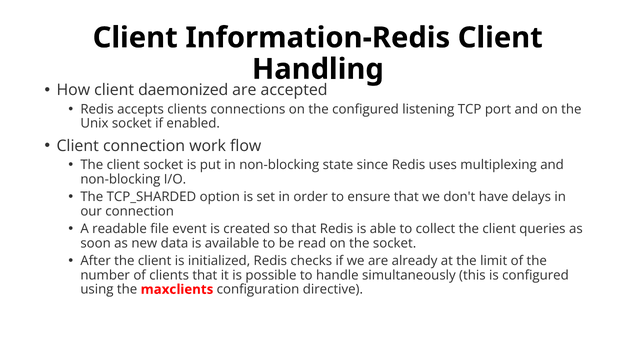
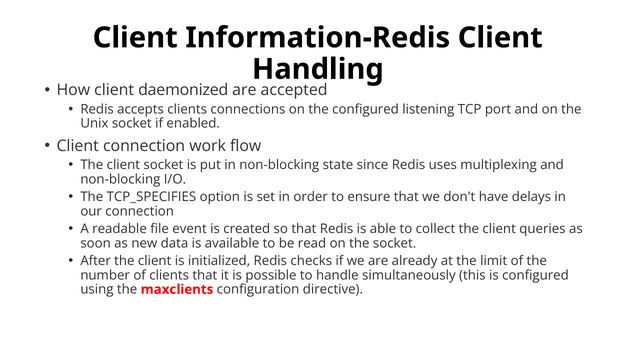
TCP_SHARDED: TCP_SHARDED -> TCP_SPECIFIES
